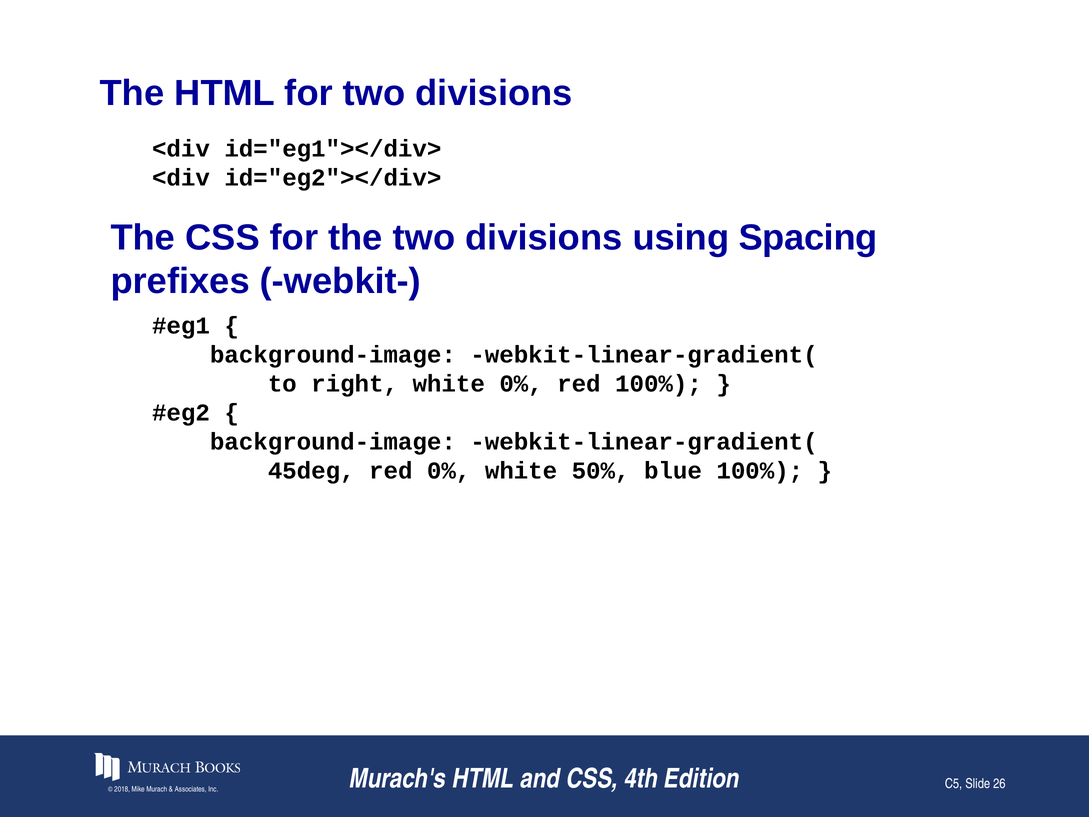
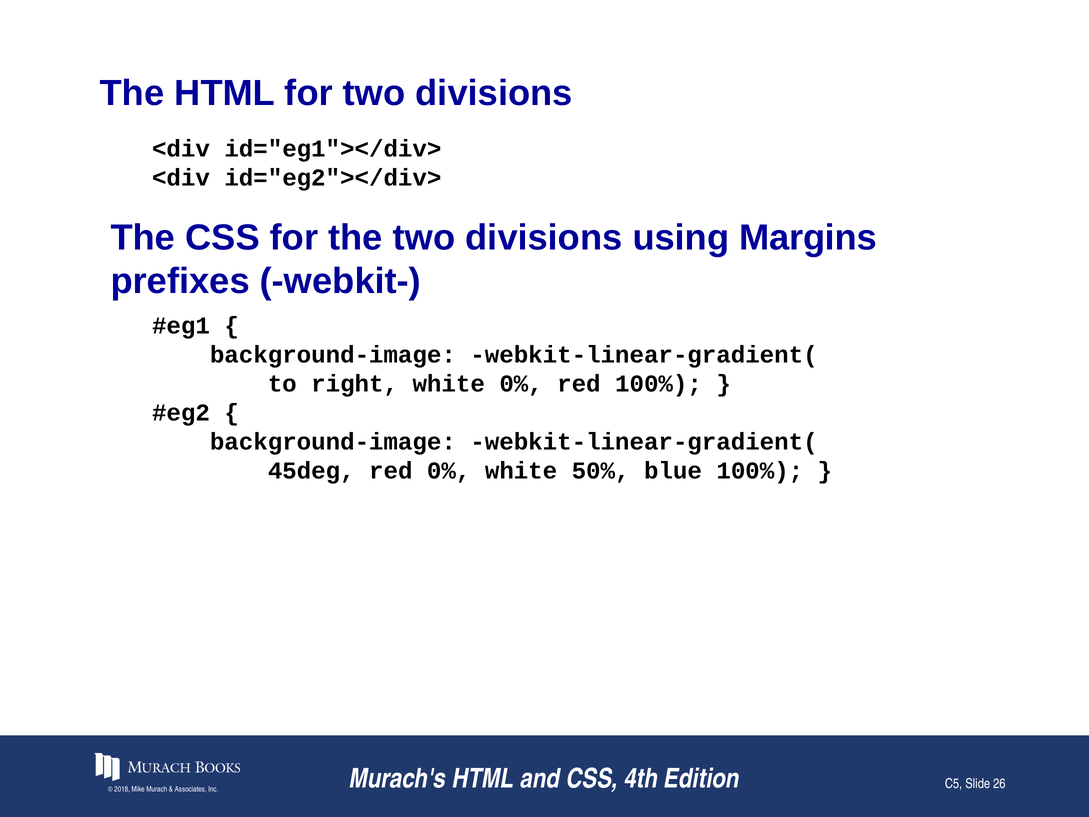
Spacing: Spacing -> Margins
